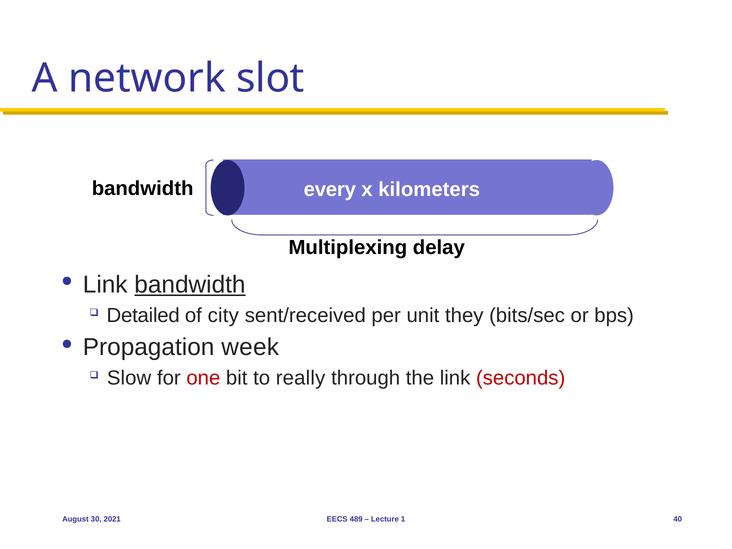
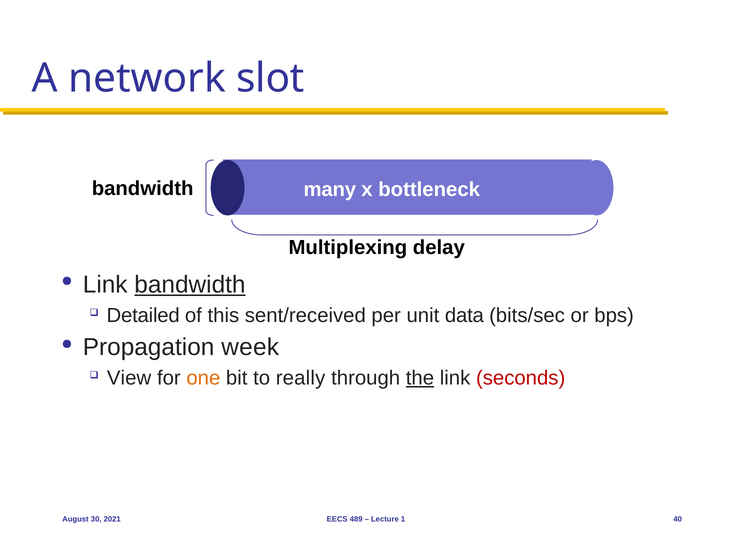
every: every -> many
kilometers: kilometers -> bottleneck
city: city -> this
they: they -> data
Slow: Slow -> View
one colour: red -> orange
the underline: none -> present
